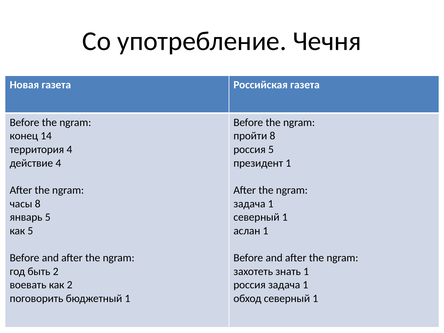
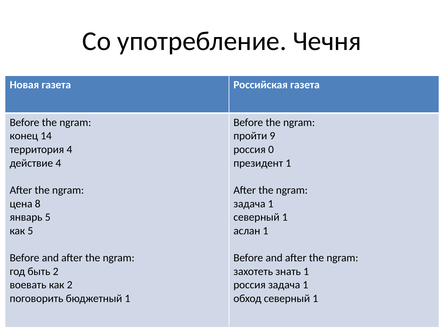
пройти 8: 8 -> 9
россия 5: 5 -> 0
часы: часы -> цена
